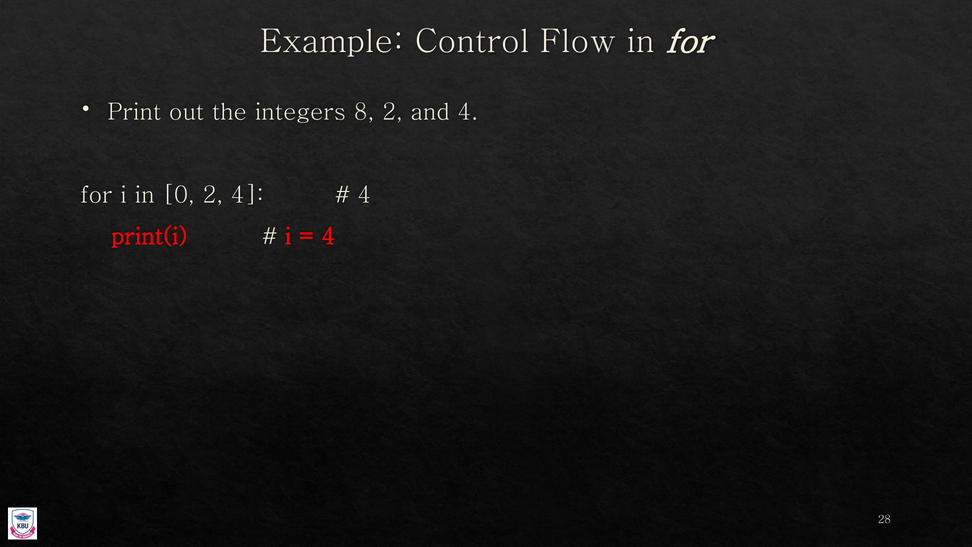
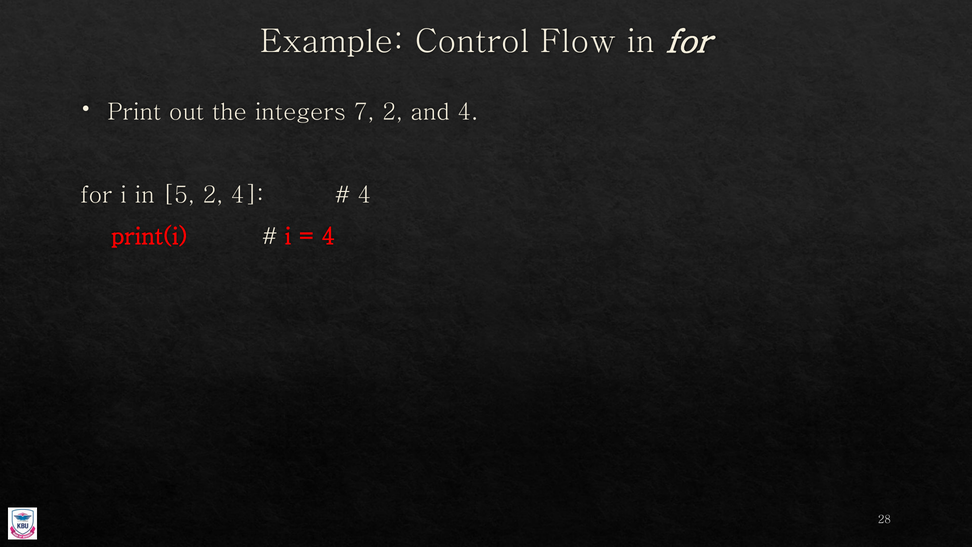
8: 8 -> 7
0: 0 -> 5
